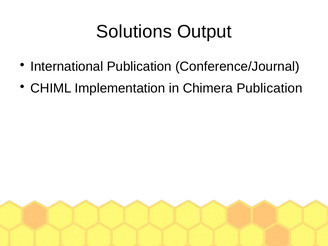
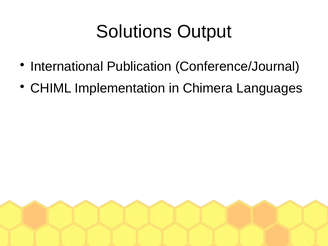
Chimera Publication: Publication -> Languages
